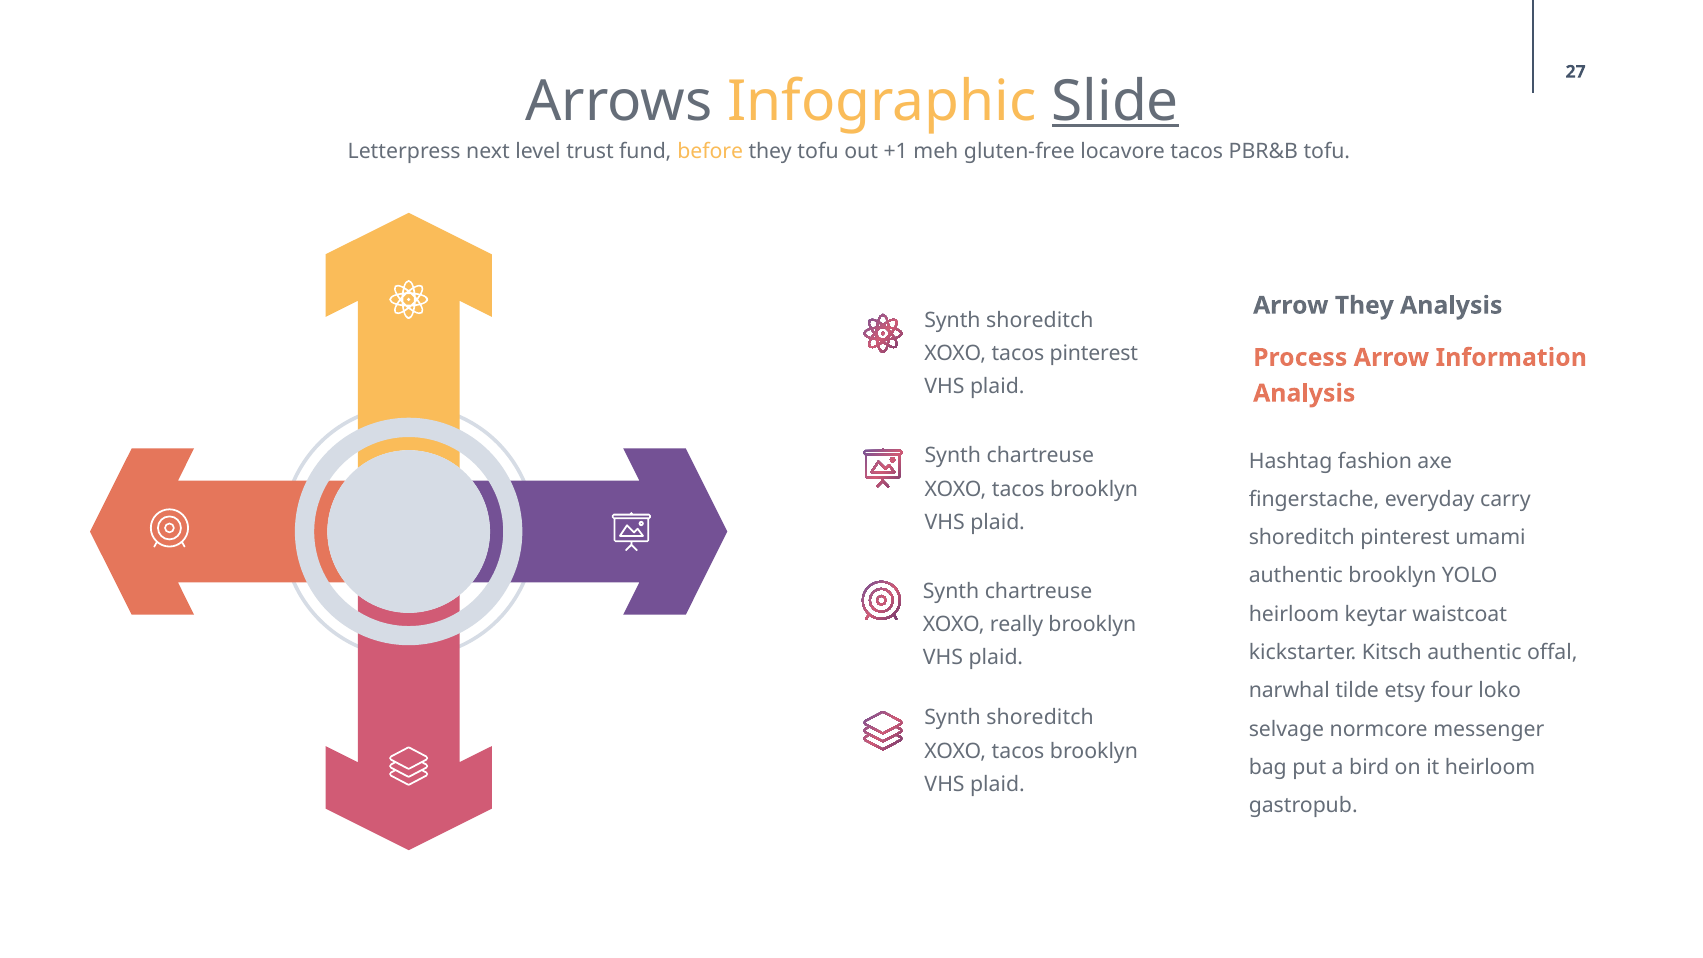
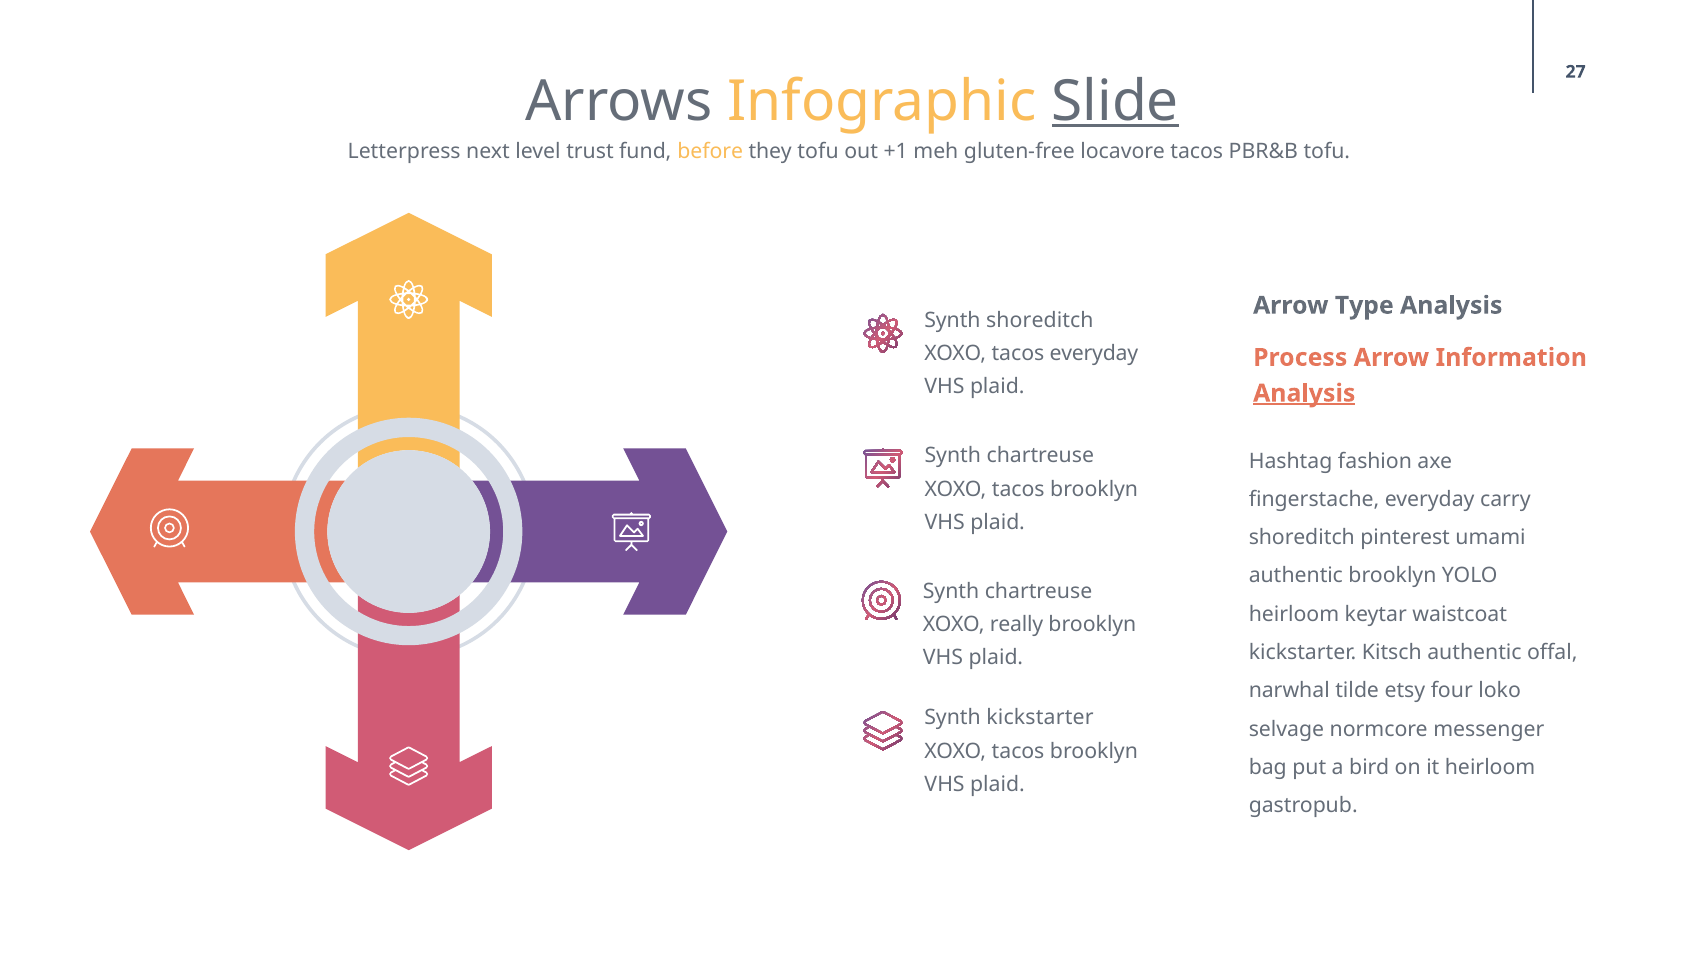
Arrow They: They -> Type
tacos pinterest: pinterest -> everyday
Analysis at (1304, 393) underline: none -> present
shoreditch at (1040, 718): shoreditch -> kickstarter
